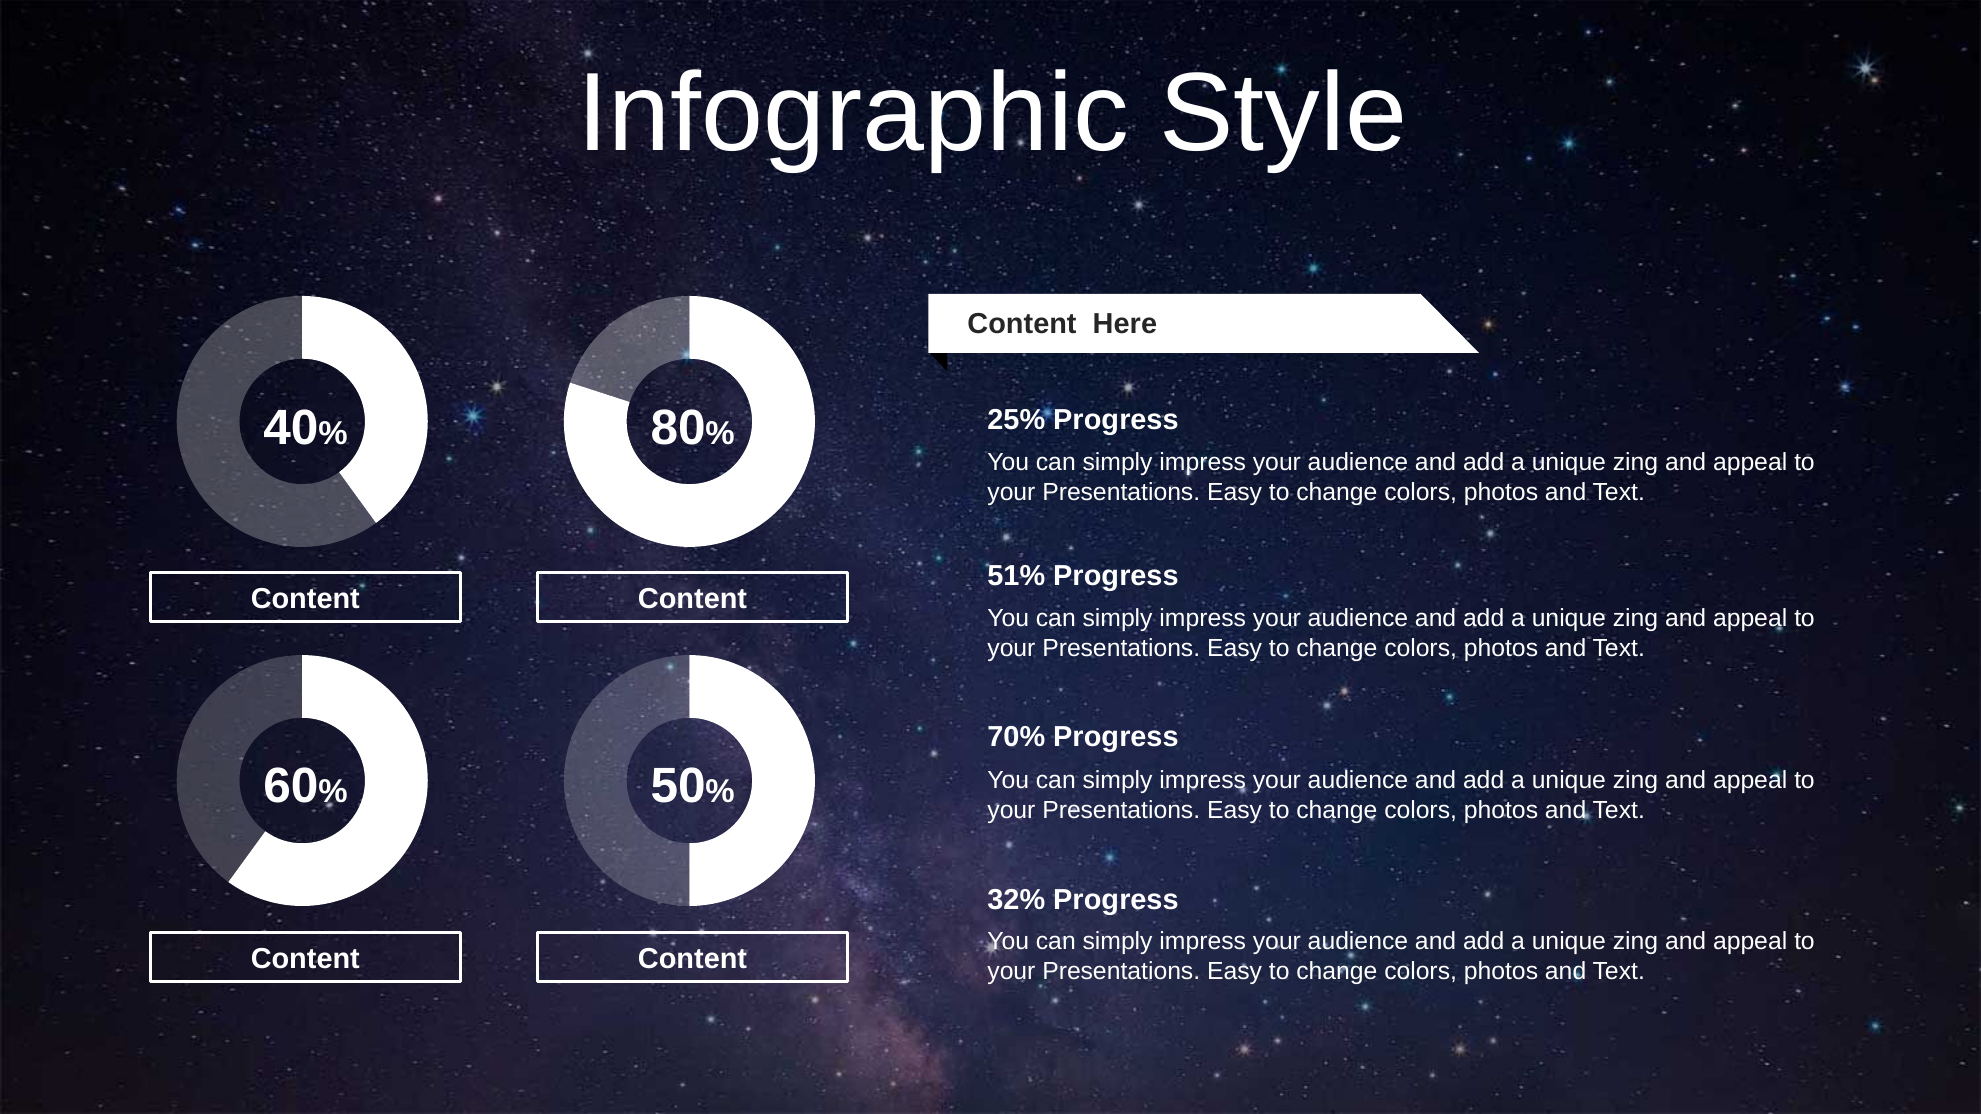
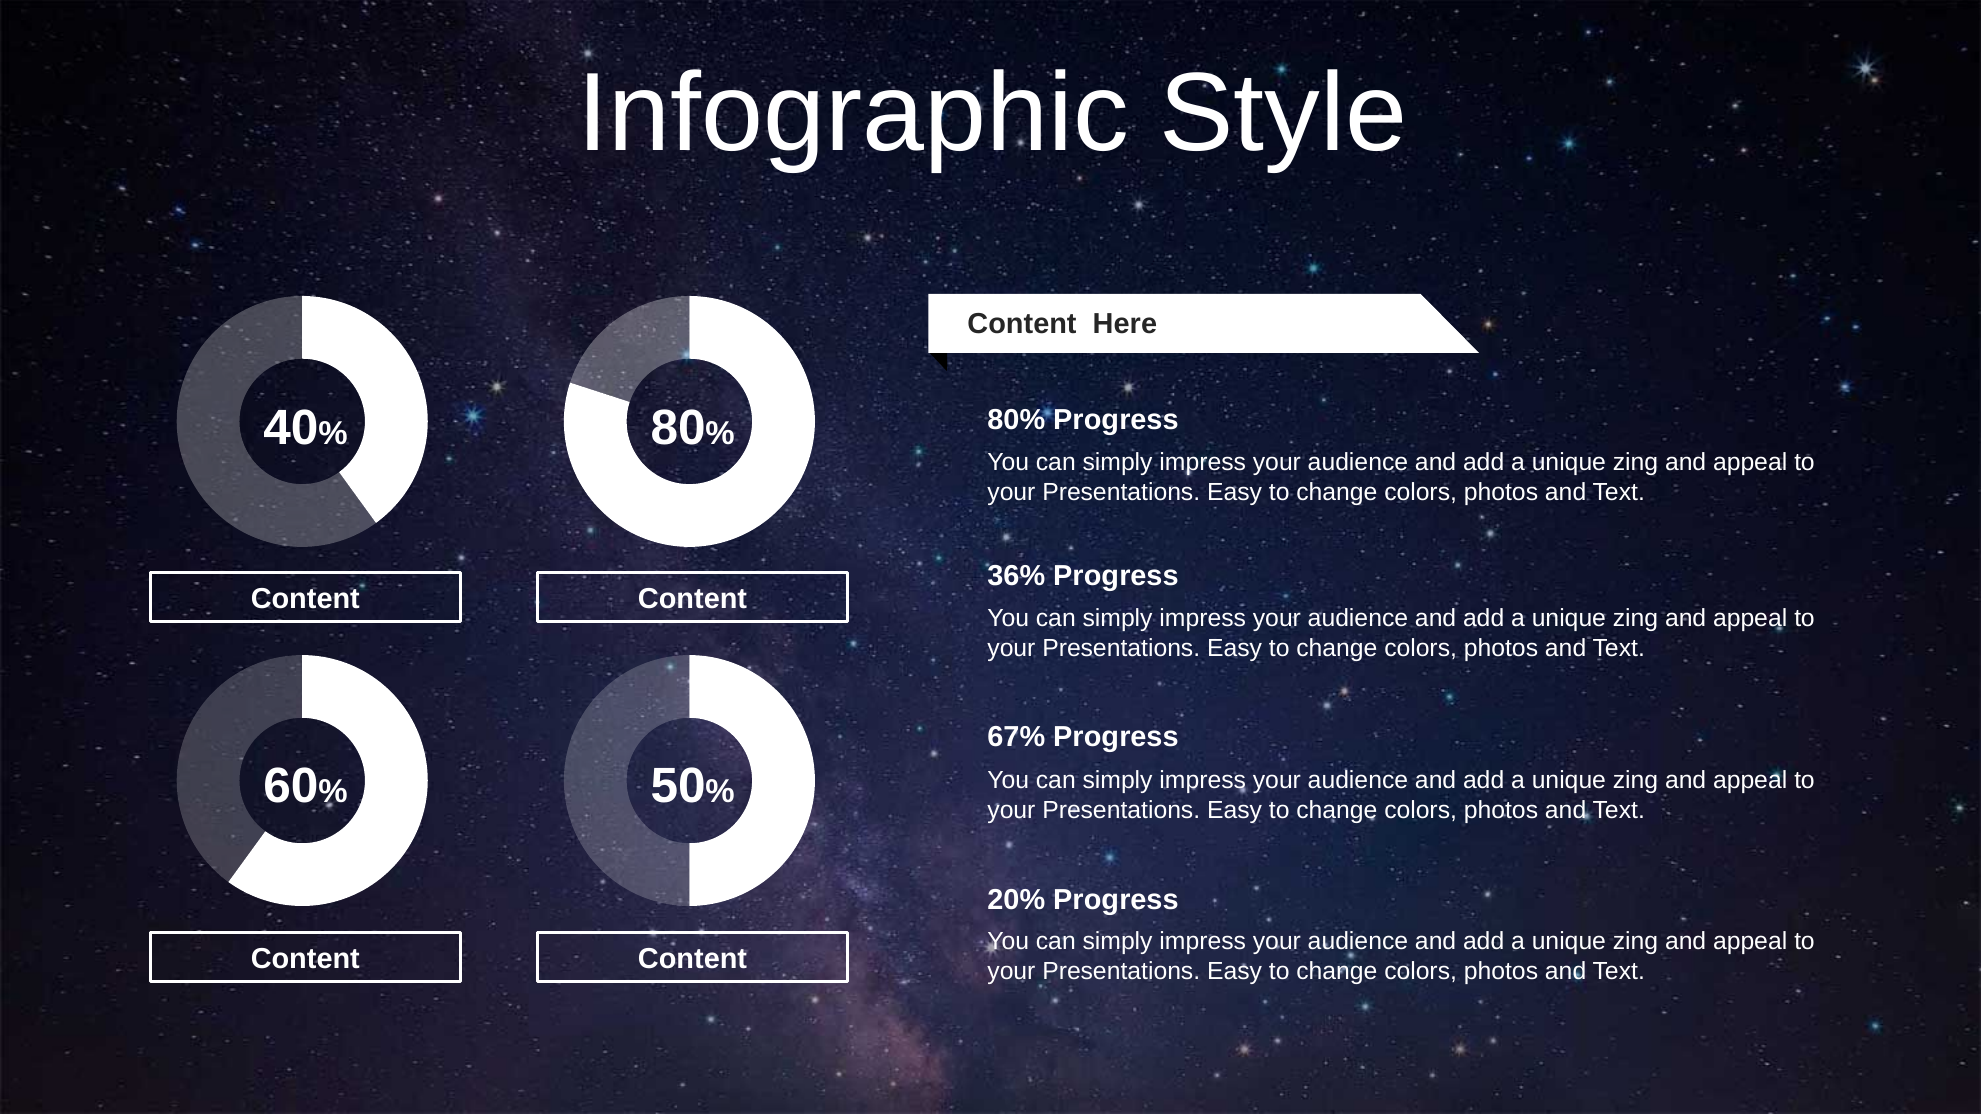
25%: 25% -> 80%
51%: 51% -> 36%
70%: 70% -> 67%
32%: 32% -> 20%
